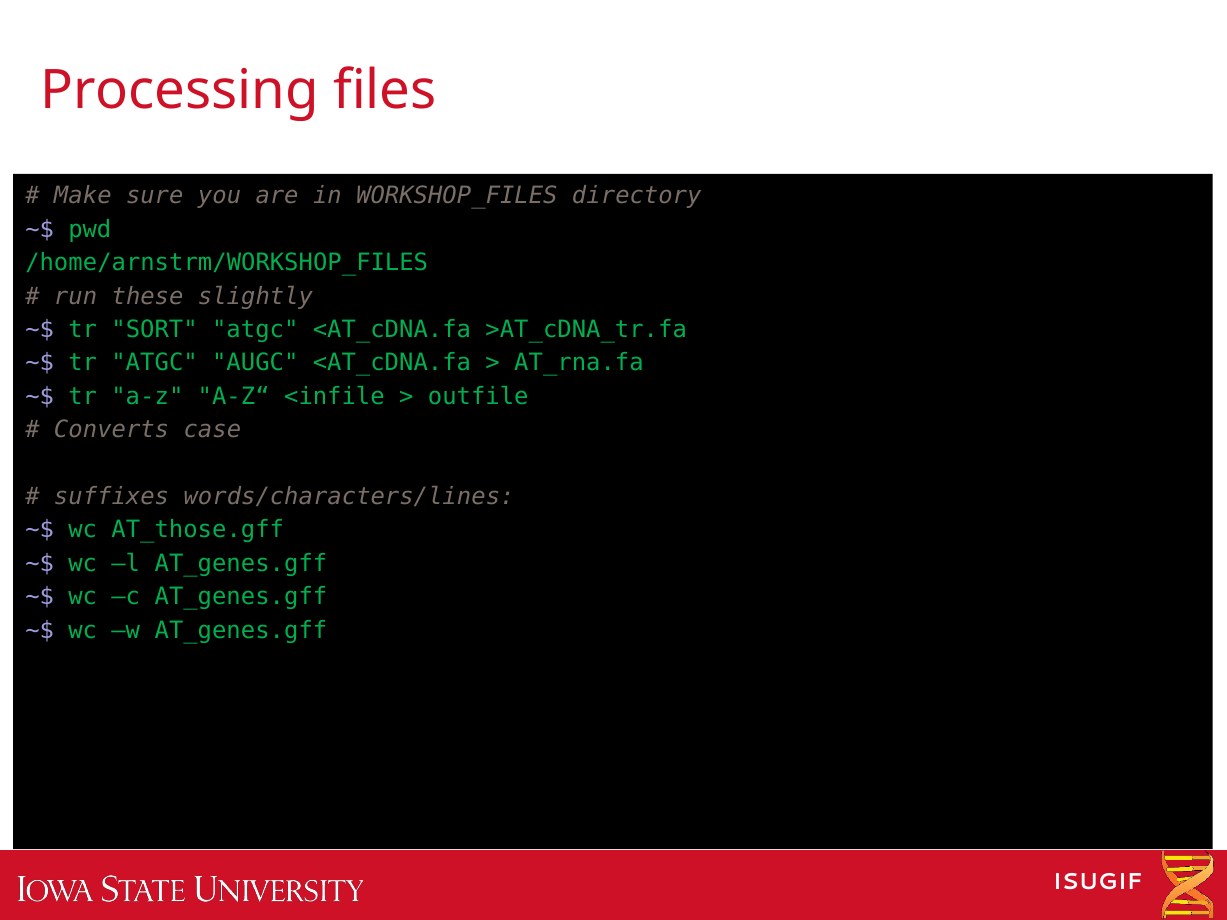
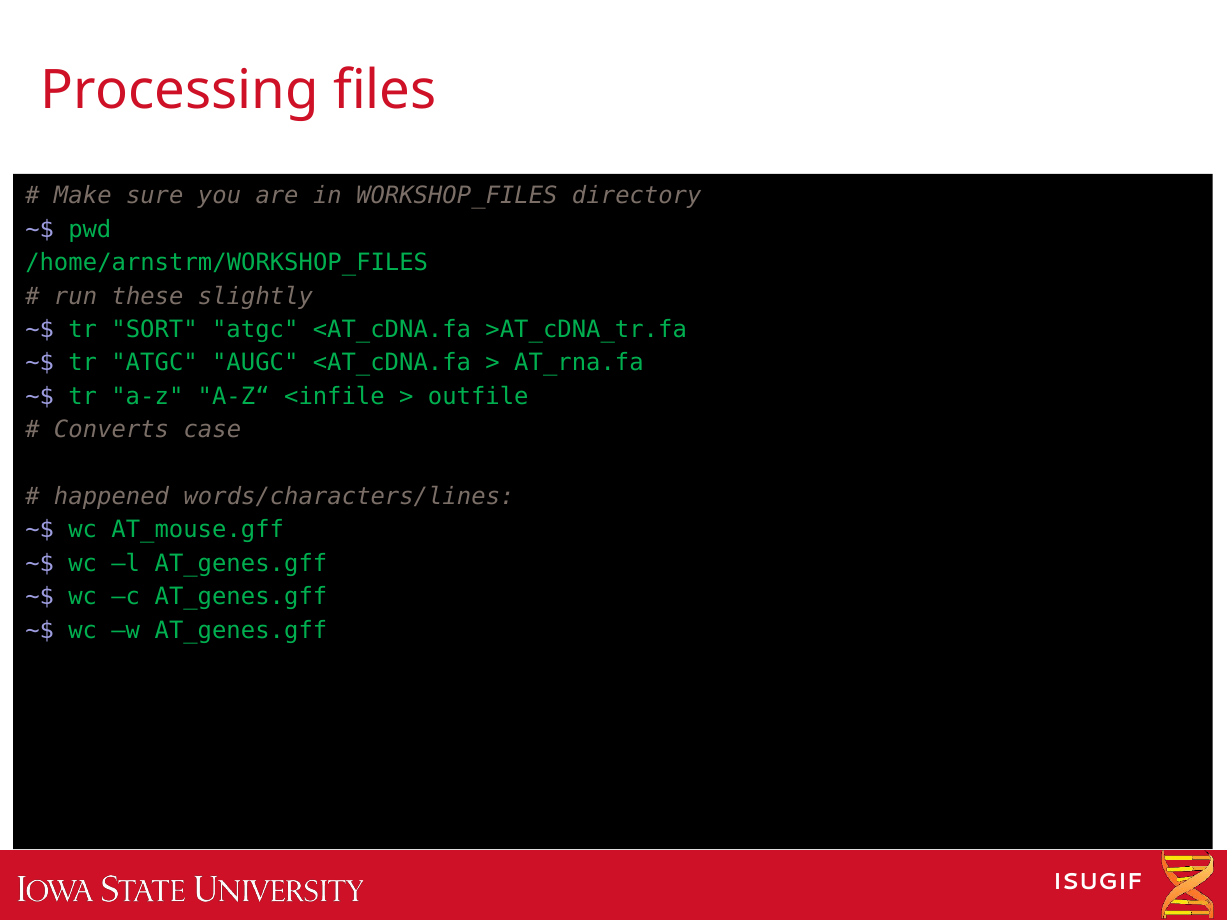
suffixes: suffixes -> happened
AT_those.gff: AT_those.gff -> AT_mouse.gff
